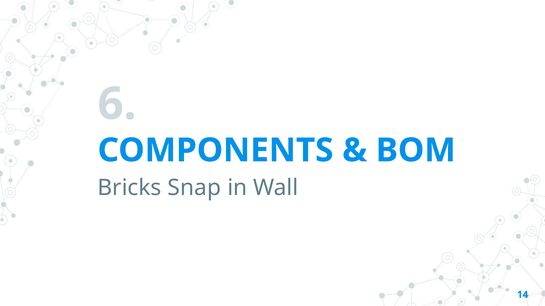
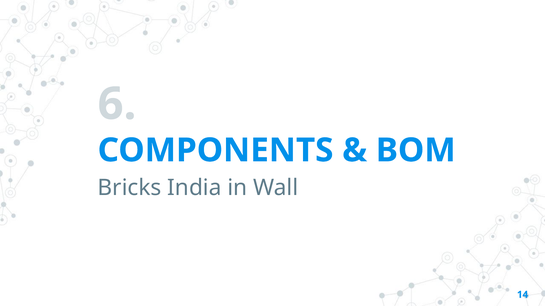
Snap: Snap -> India
